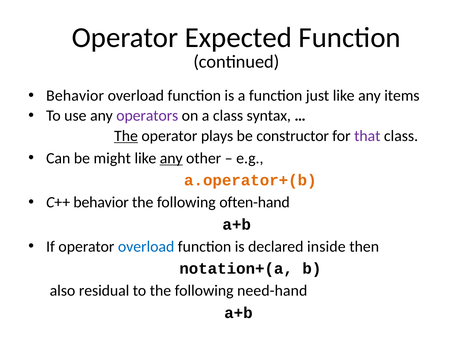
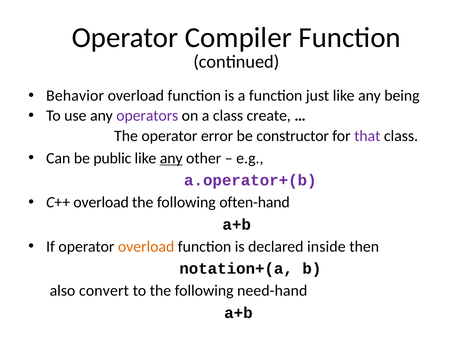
Expected: Expected -> Compiler
items: items -> being
syntax: syntax -> create
The at (126, 136) underline: present -> none
plays: plays -> error
might: might -> public
a.operator+(b colour: orange -> purple
C++ behavior: behavior -> overload
overload at (146, 246) colour: blue -> orange
residual: residual -> convert
